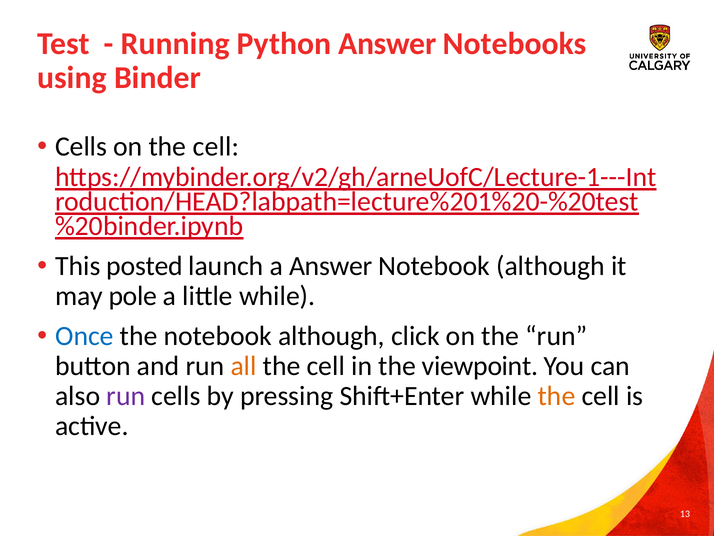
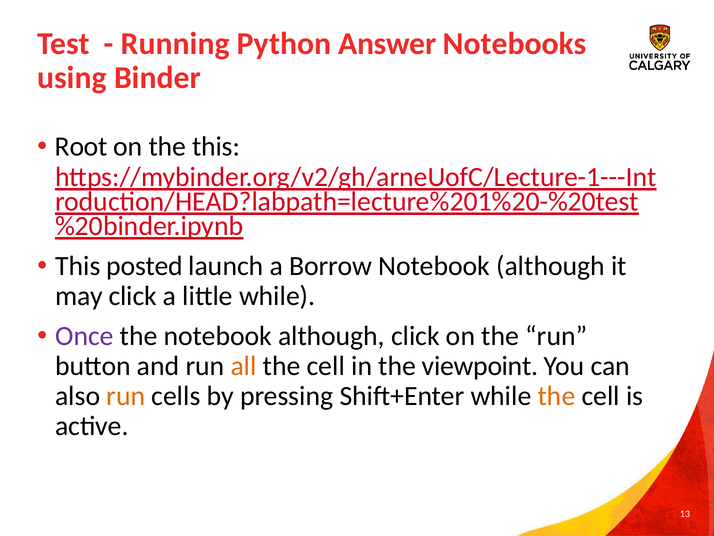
Cells at (81, 147): Cells -> Root
on the cell: cell -> this
a Answer: Answer -> Borrow
may pole: pole -> click
Once colour: blue -> purple
run at (126, 396) colour: purple -> orange
